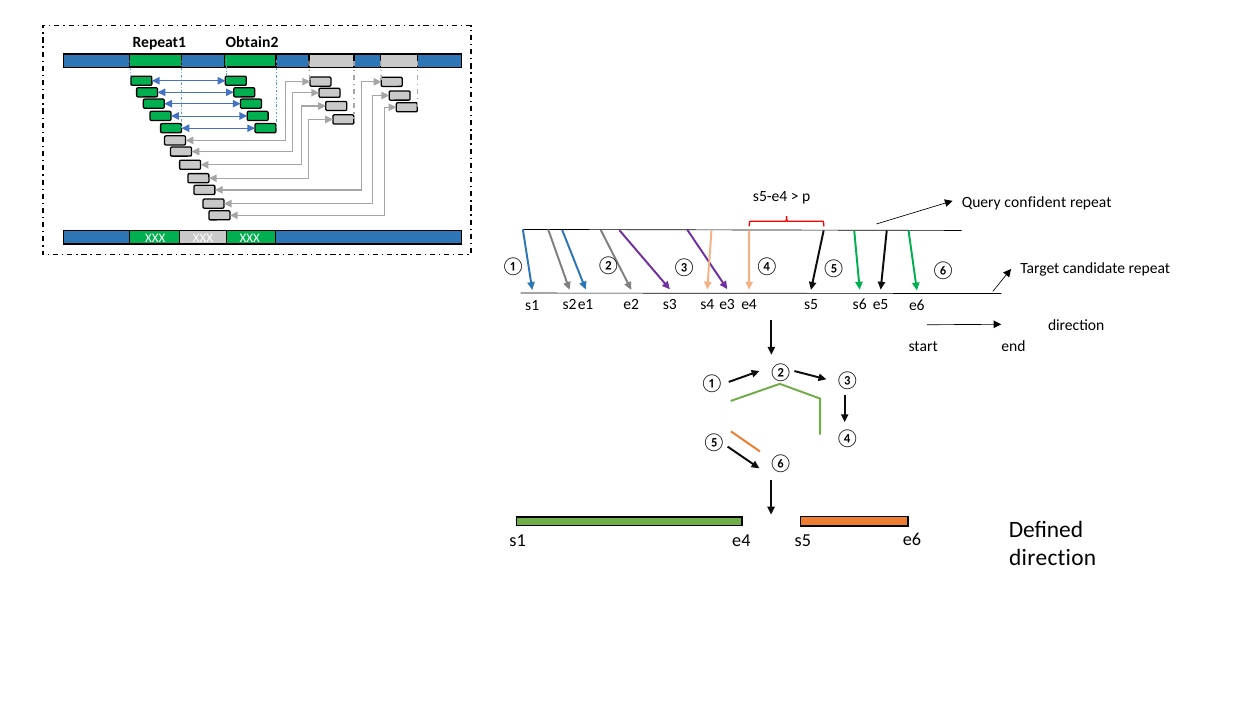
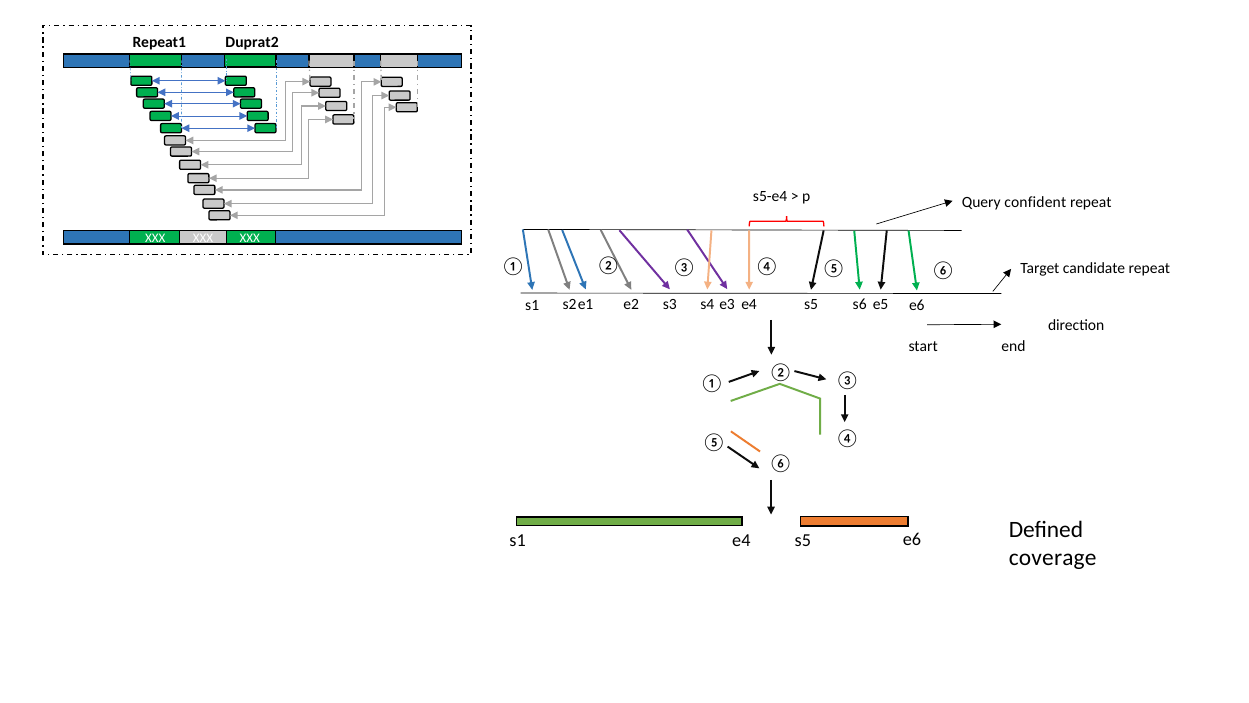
Obtain2: Obtain2 -> Duprat2
direction at (1053, 558): direction -> coverage
